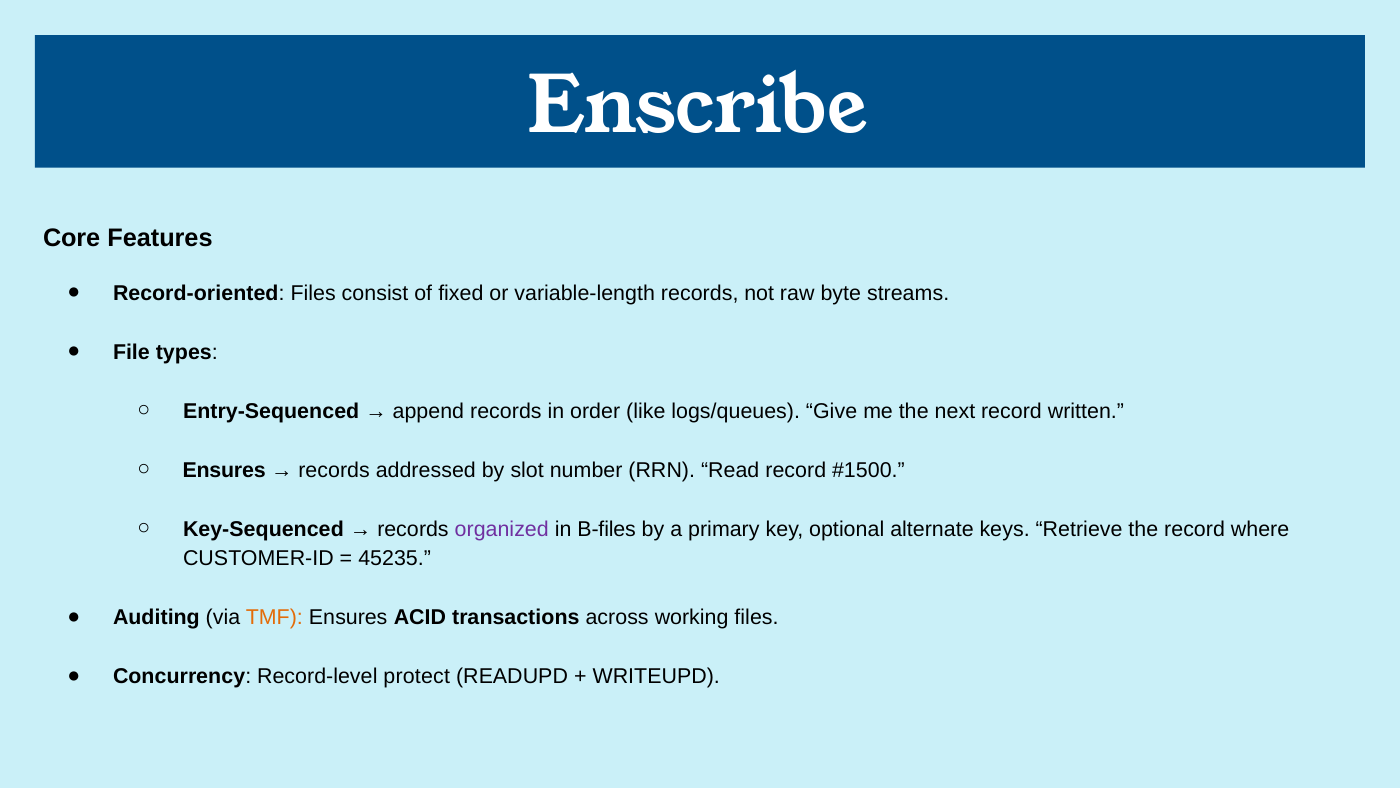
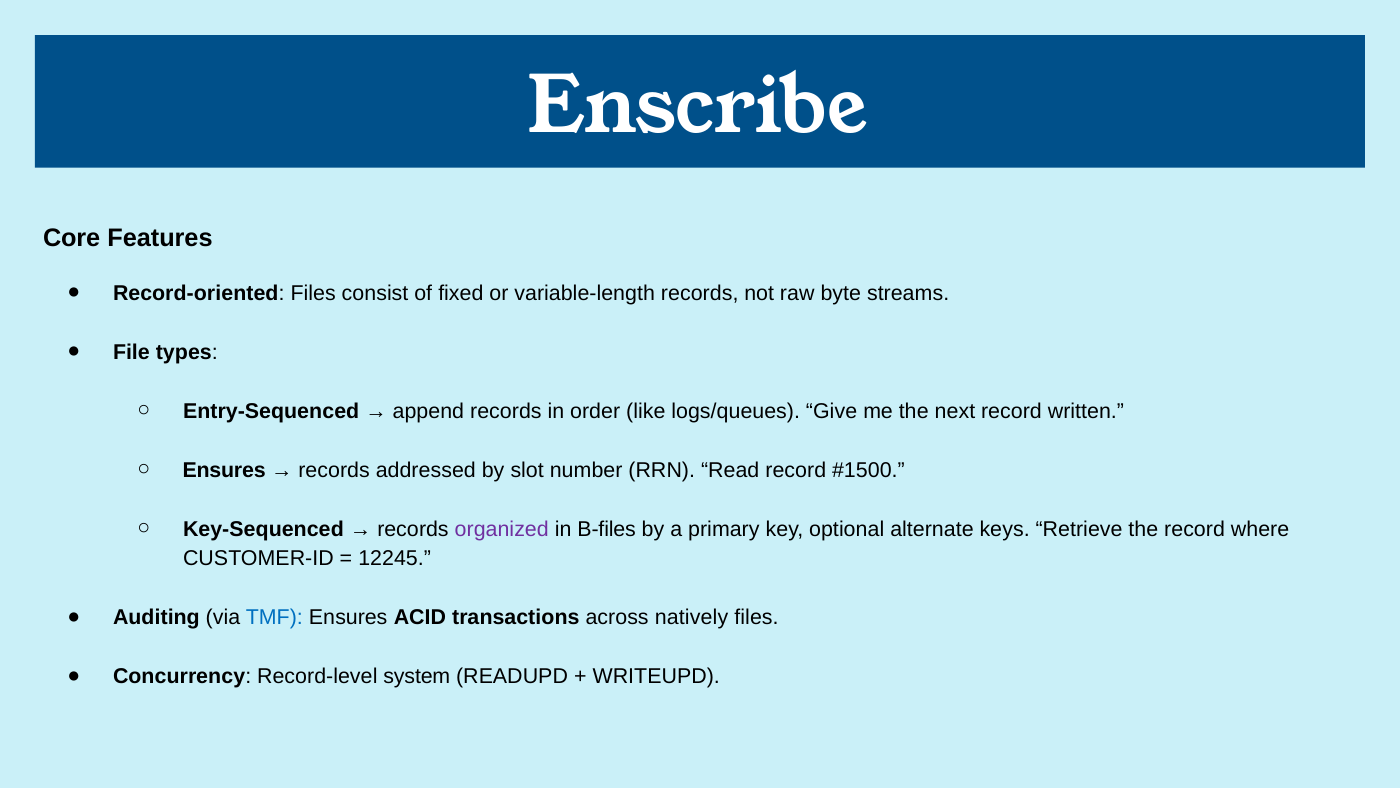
45235: 45235 -> 12245
TMF colour: orange -> blue
working: working -> natively
protect: protect -> system
